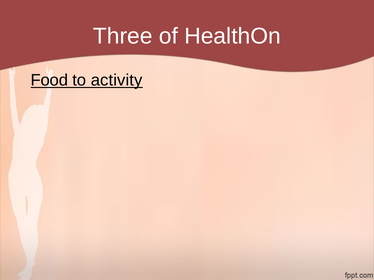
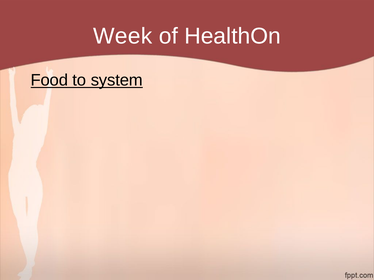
Three: Three -> Week
activity: activity -> system
